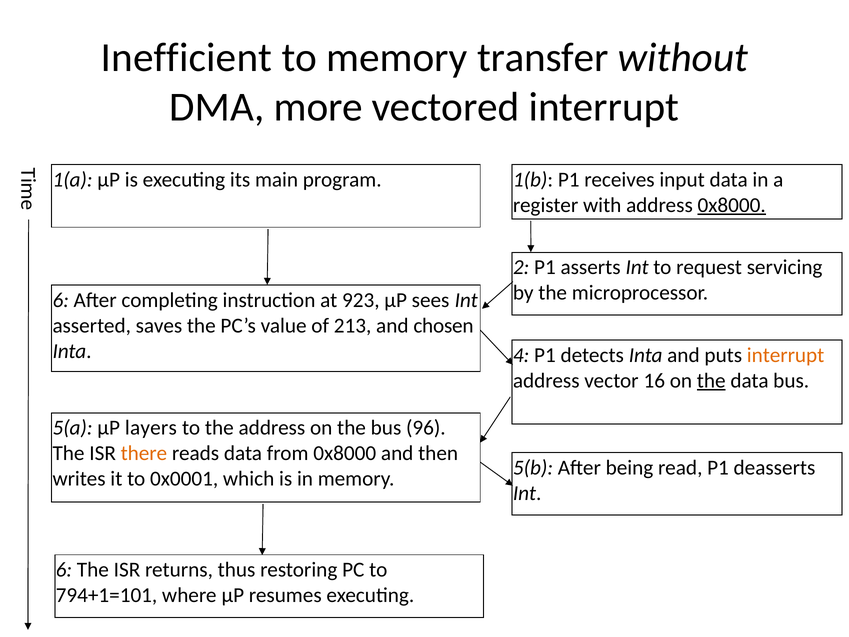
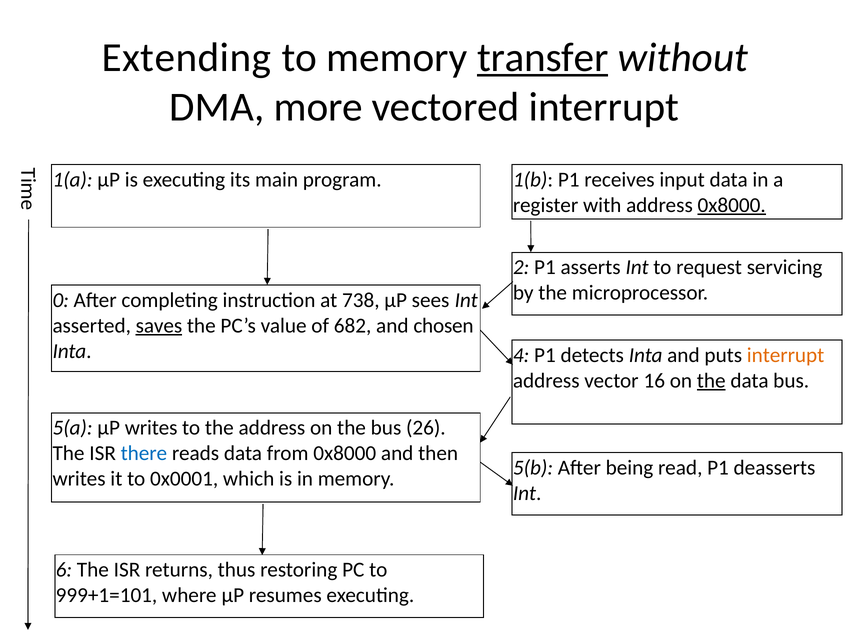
Inefficient: Inefficient -> Extending
transfer underline: none -> present
6 at (61, 300): 6 -> 0
923: 923 -> 738
saves underline: none -> present
213: 213 -> 682
μP layers: layers -> writes
96: 96 -> 26
there colour: orange -> blue
794+1=101: 794+1=101 -> 999+1=101
